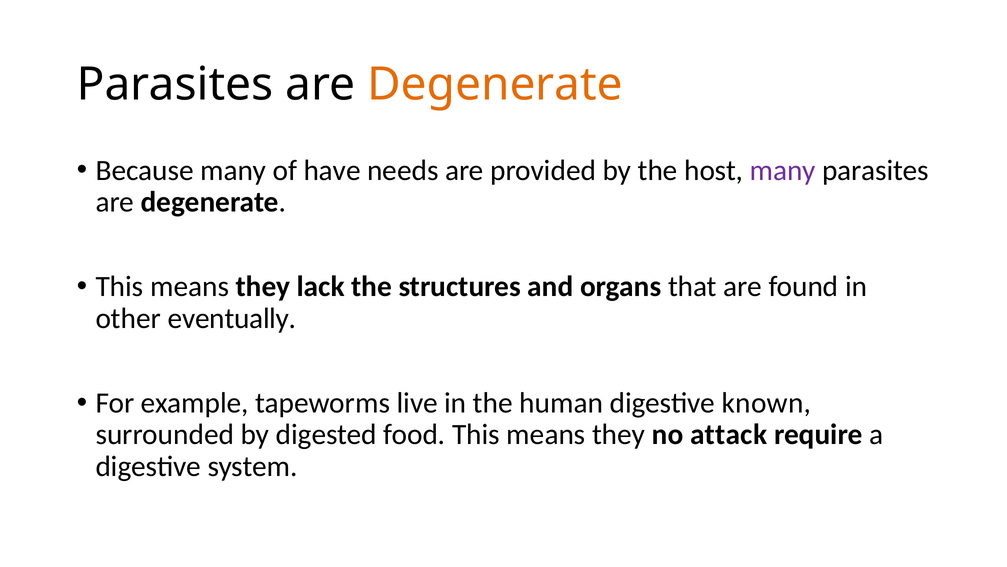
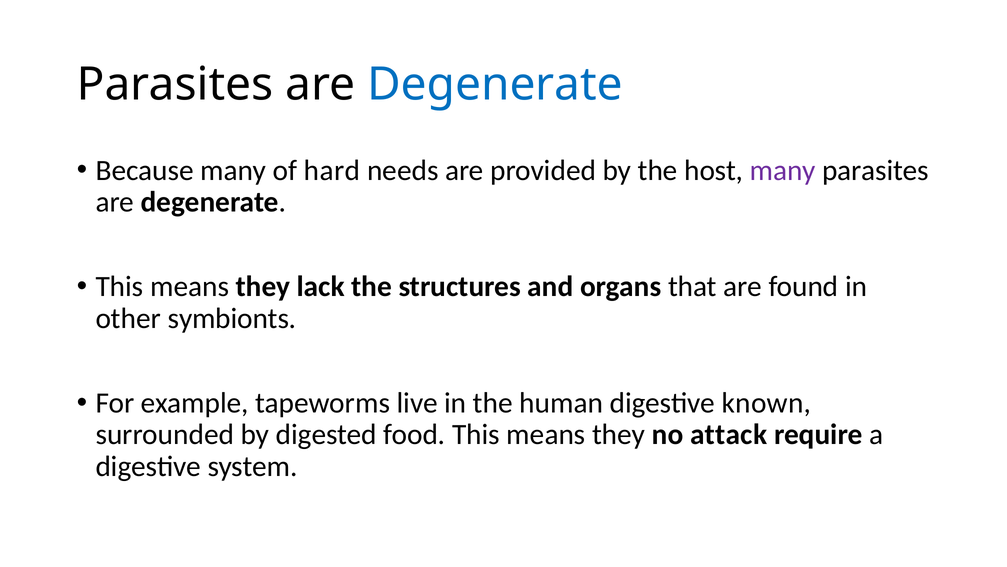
Degenerate at (495, 85) colour: orange -> blue
have: have -> hard
eventually: eventually -> symbionts
